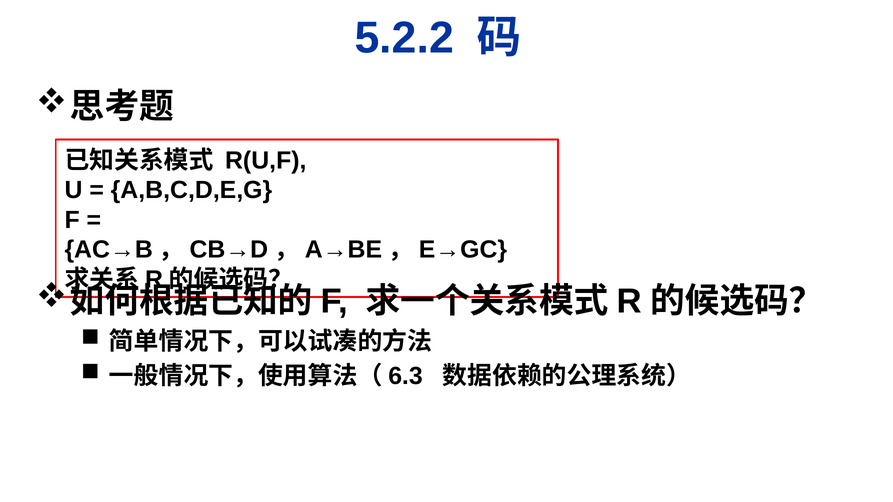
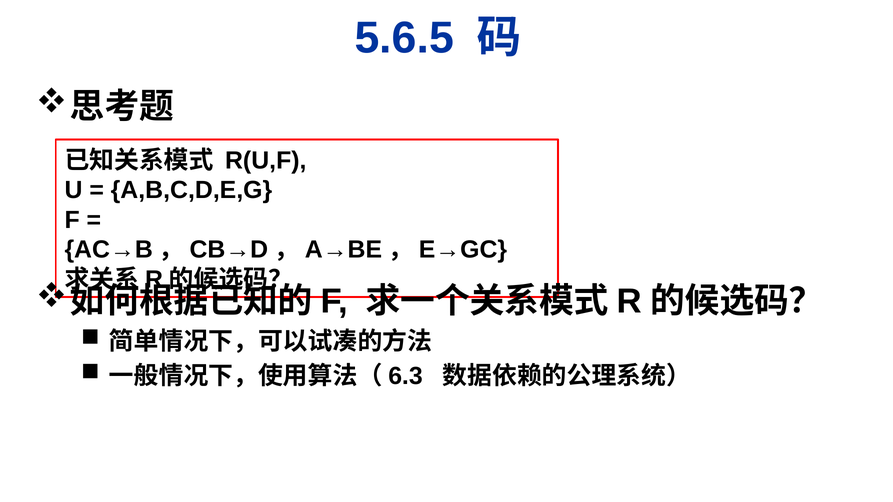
5.2.2: 5.2.2 -> 5.6.5
